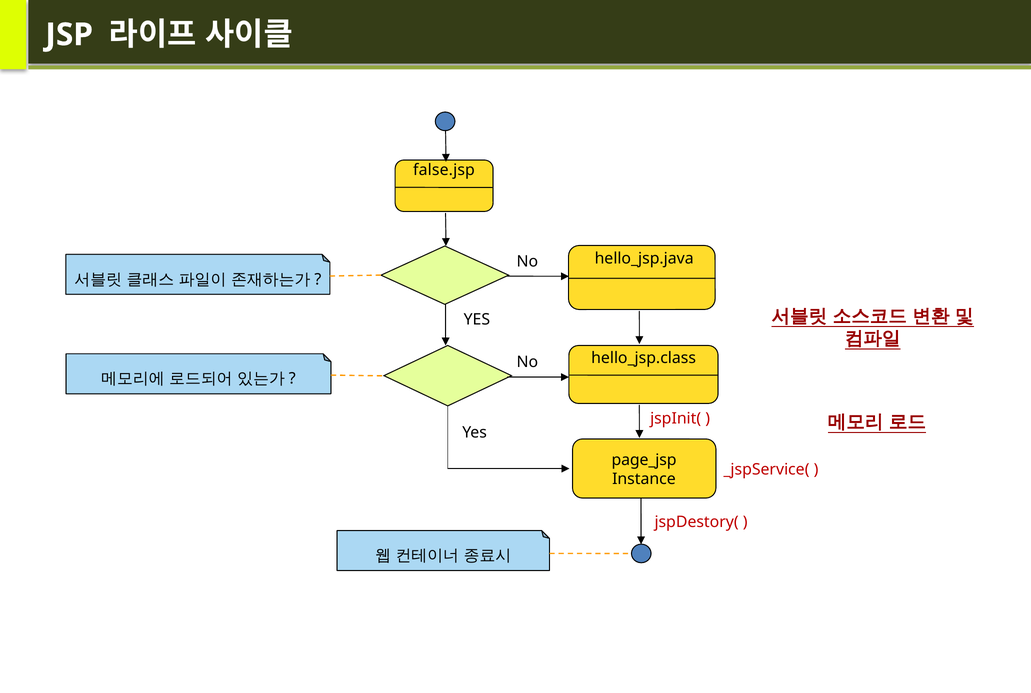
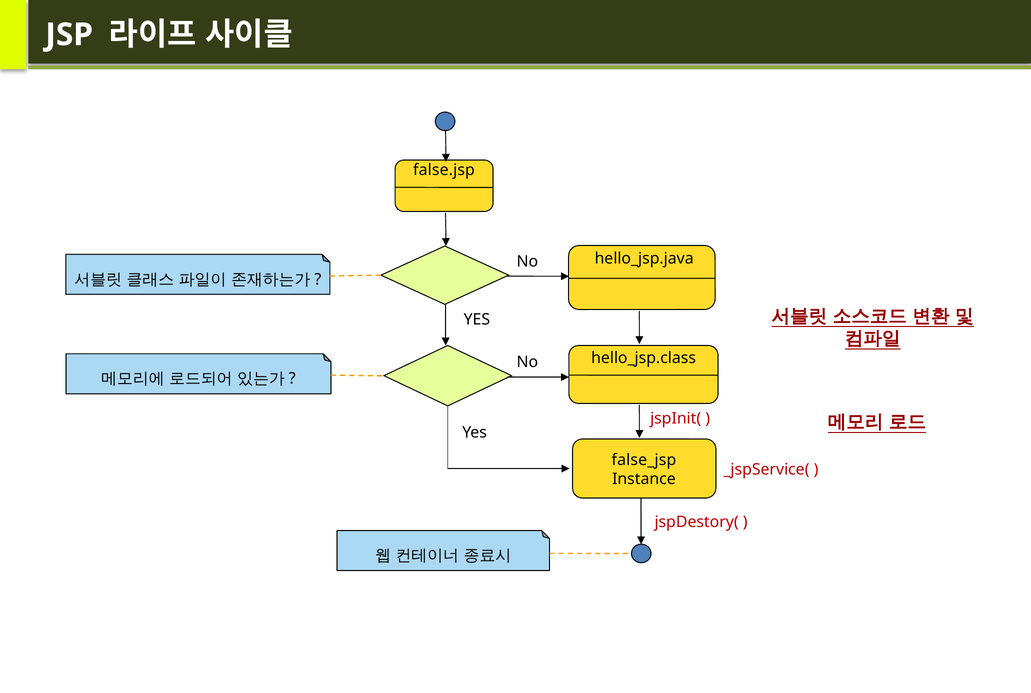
page_jsp: page_jsp -> false_jsp
